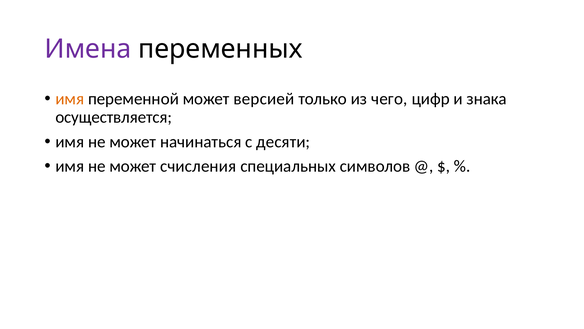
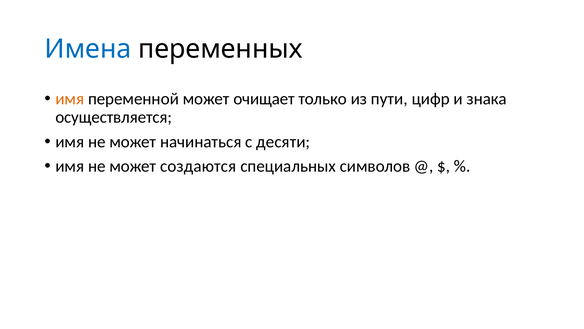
Имена colour: purple -> blue
версией: версией -> очищает
чего: чего -> пути
счисления: счисления -> создаются
